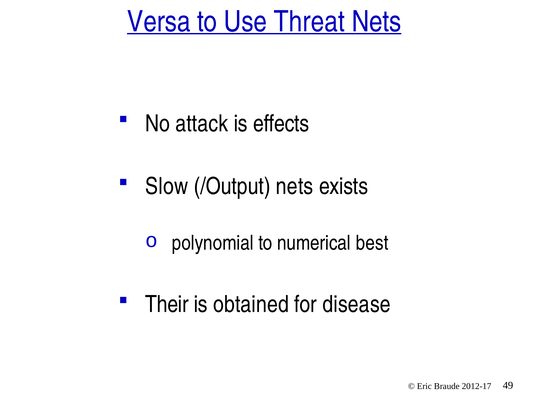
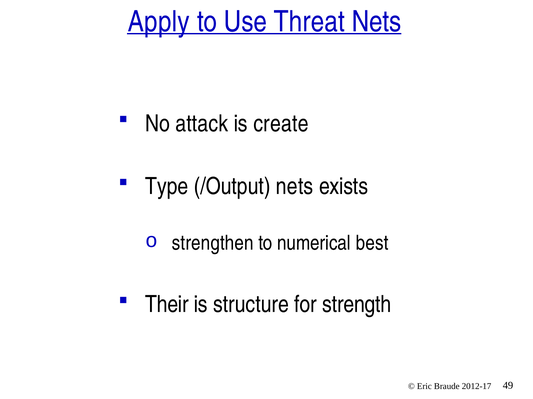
Versa: Versa -> Apply
effects: effects -> create
Slow: Slow -> Type
polynomial: polynomial -> strengthen
obtained: obtained -> structure
disease: disease -> strength
